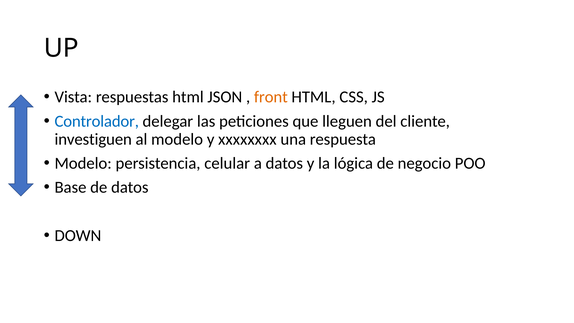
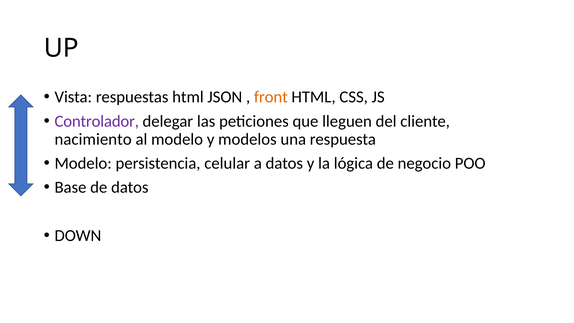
Controlador colour: blue -> purple
investiguen: investiguen -> nacimiento
xxxxxxxx: xxxxxxxx -> modelos
